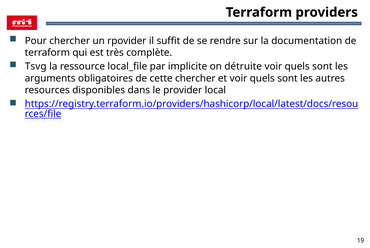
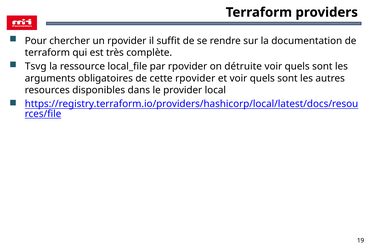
par implicite: implicite -> rpovider
cette chercher: chercher -> rpovider
